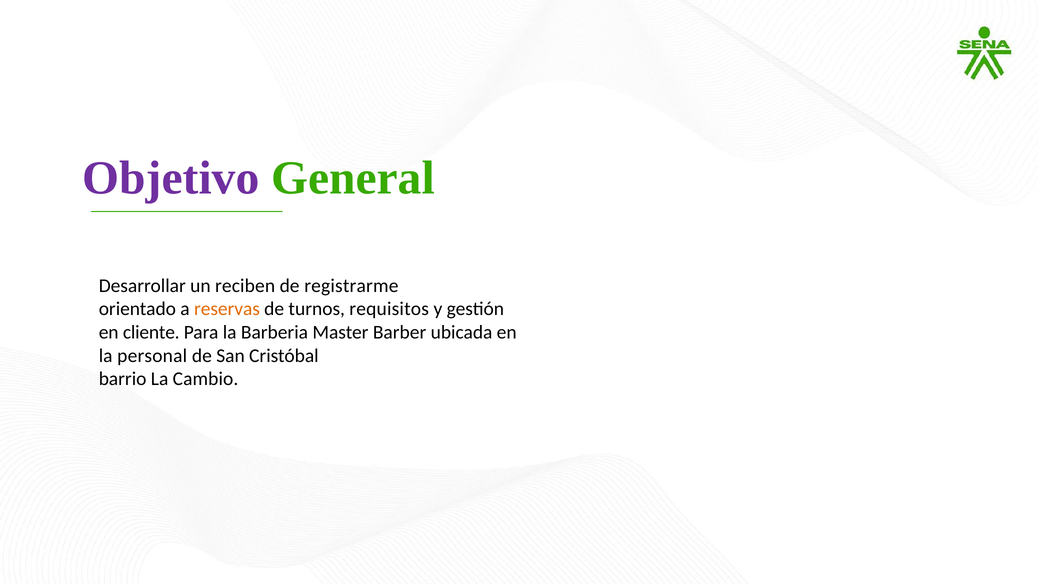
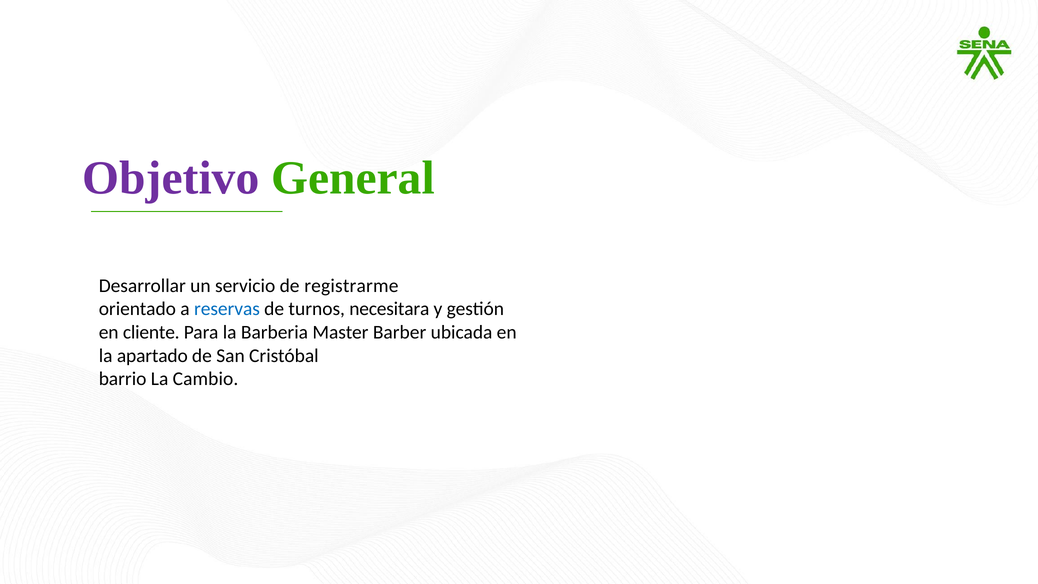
reciben: reciben -> servicio
reservas colour: orange -> blue
requisitos: requisitos -> necesitara
personal: personal -> apartado
